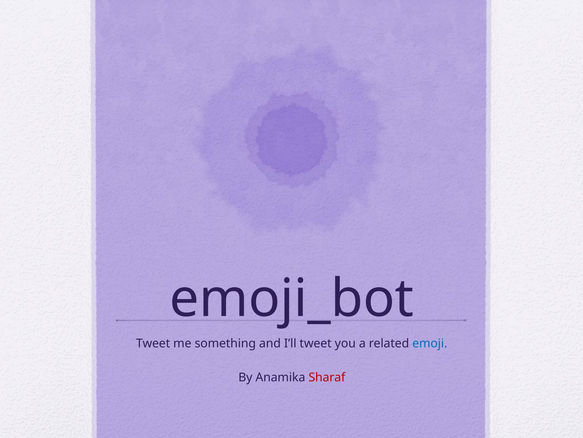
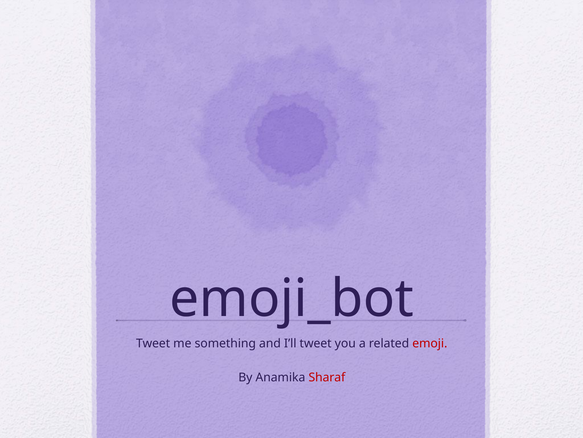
emoji colour: blue -> red
